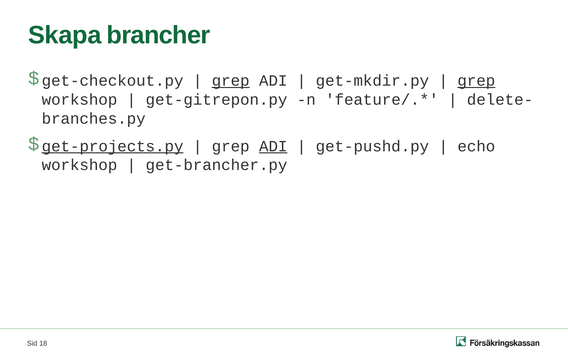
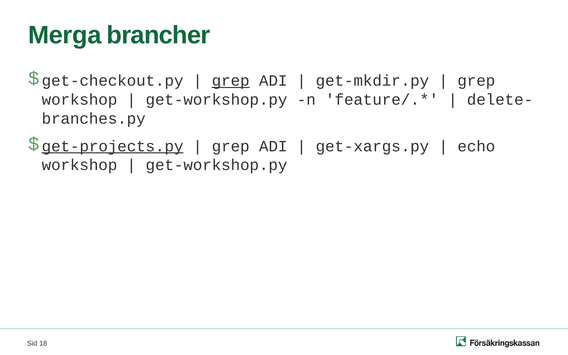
Skapa: Skapa -> Merga
grep at (476, 81) underline: present -> none
get-gitrepon.py at (217, 100): get-gitrepon.py -> get-workshop.py
ADI at (273, 146) underline: present -> none
get-pushd.py: get-pushd.py -> get-xargs.py
get-brancher.py at (217, 165): get-brancher.py -> get-workshop.py
